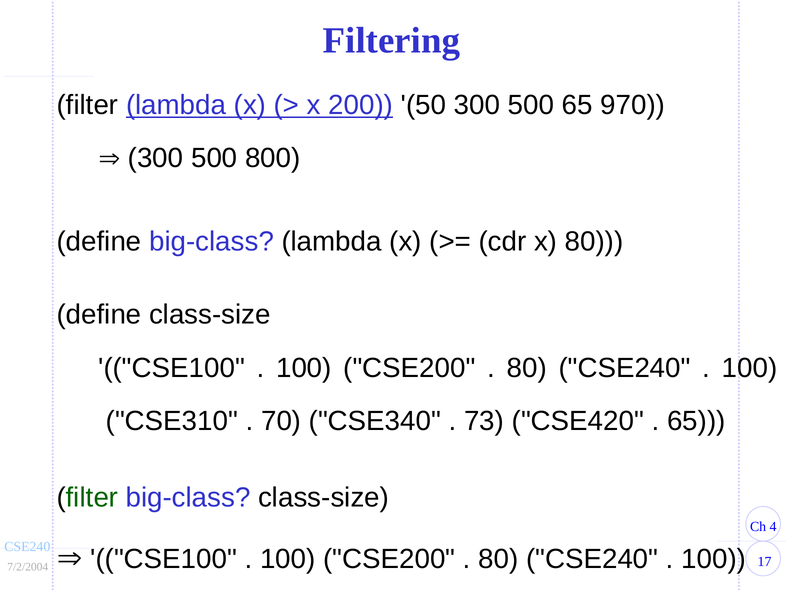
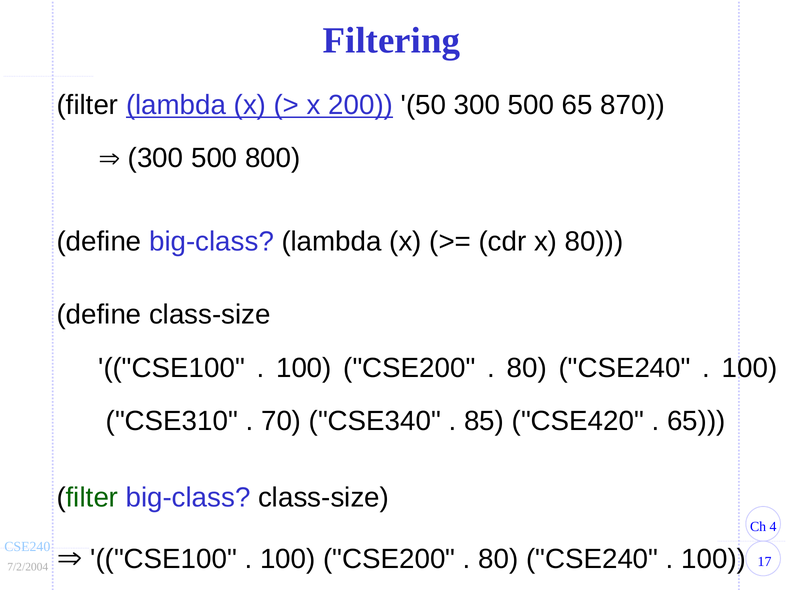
970: 970 -> 870
73: 73 -> 85
